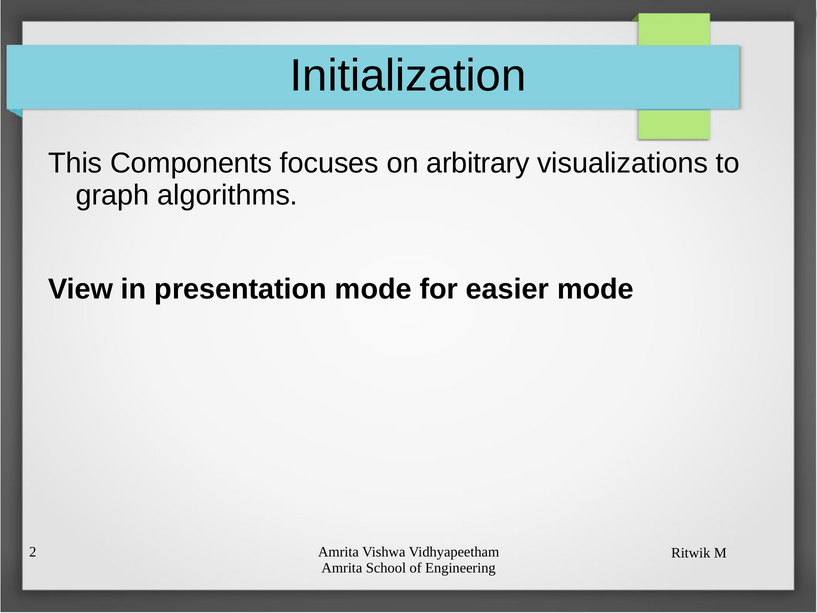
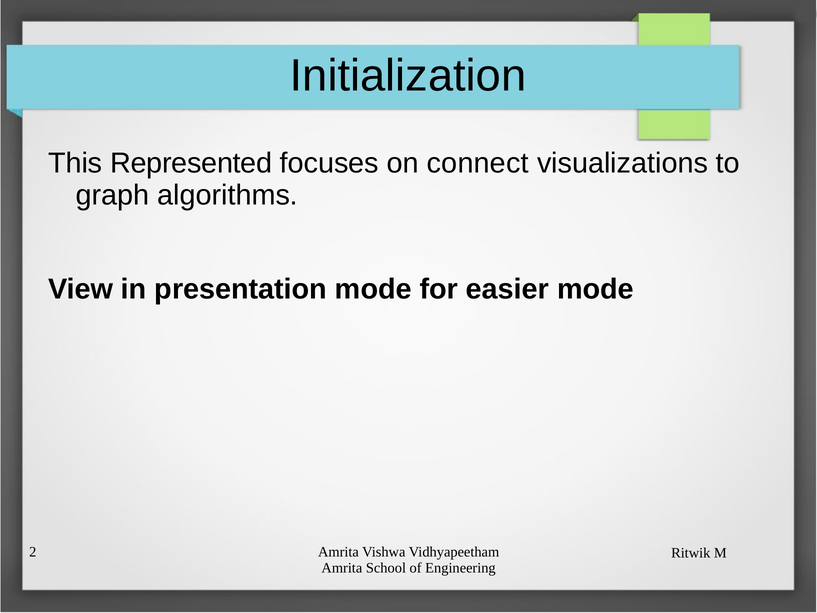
Components: Components -> Represented
arbitrary: arbitrary -> connect
